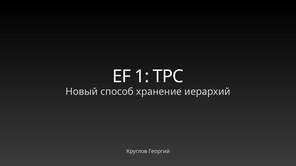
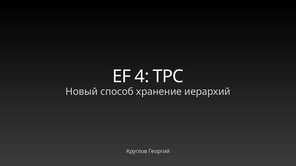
1: 1 -> 4
